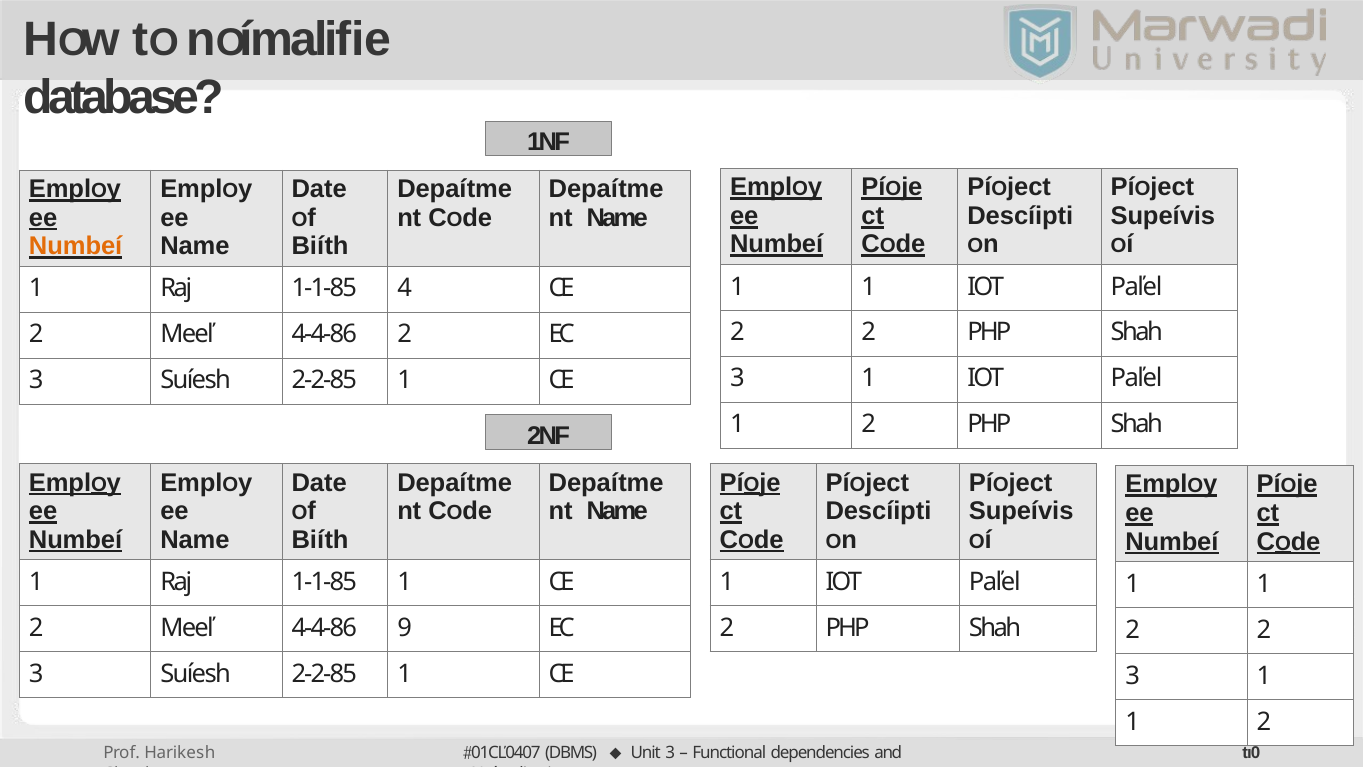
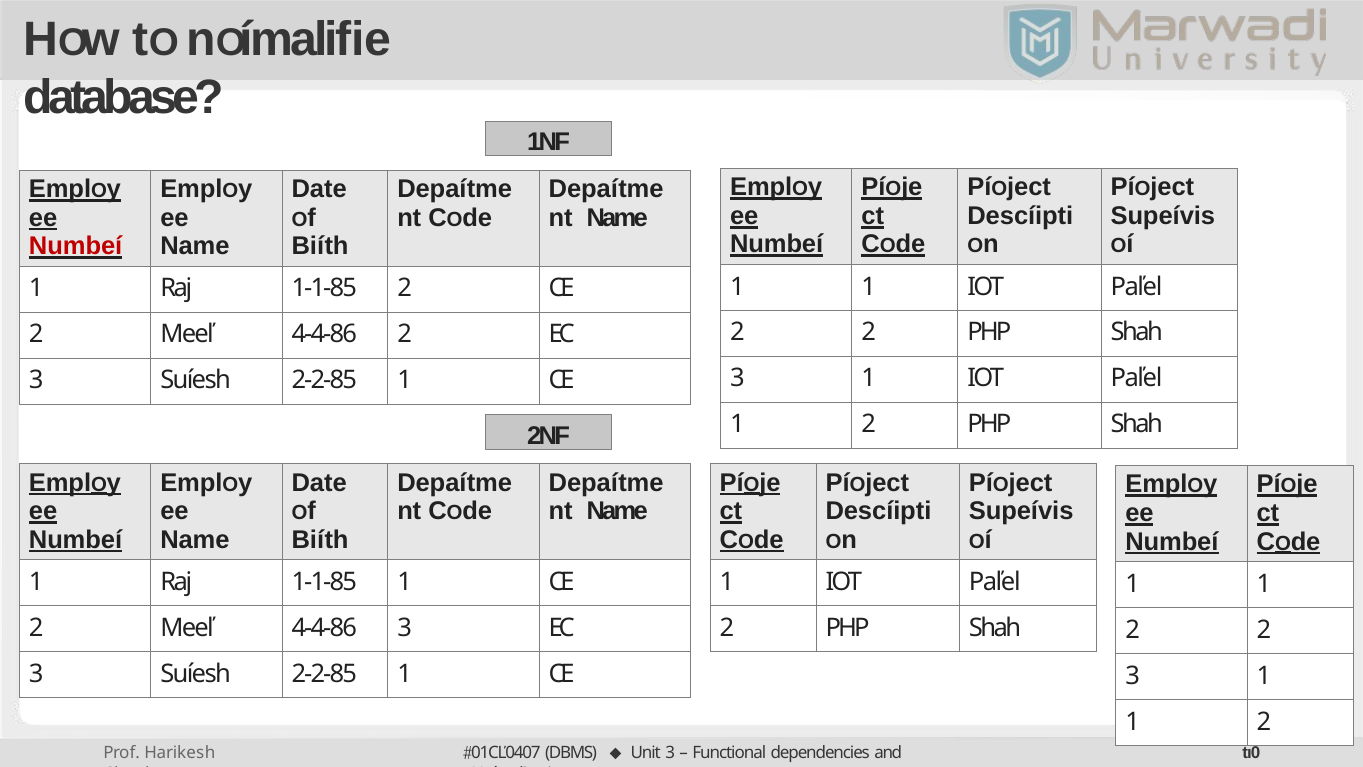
Numbeí at (76, 246) colour: orange -> red
1-1-85 4: 4 -> 2
4-4-86 9: 9 -> 3
